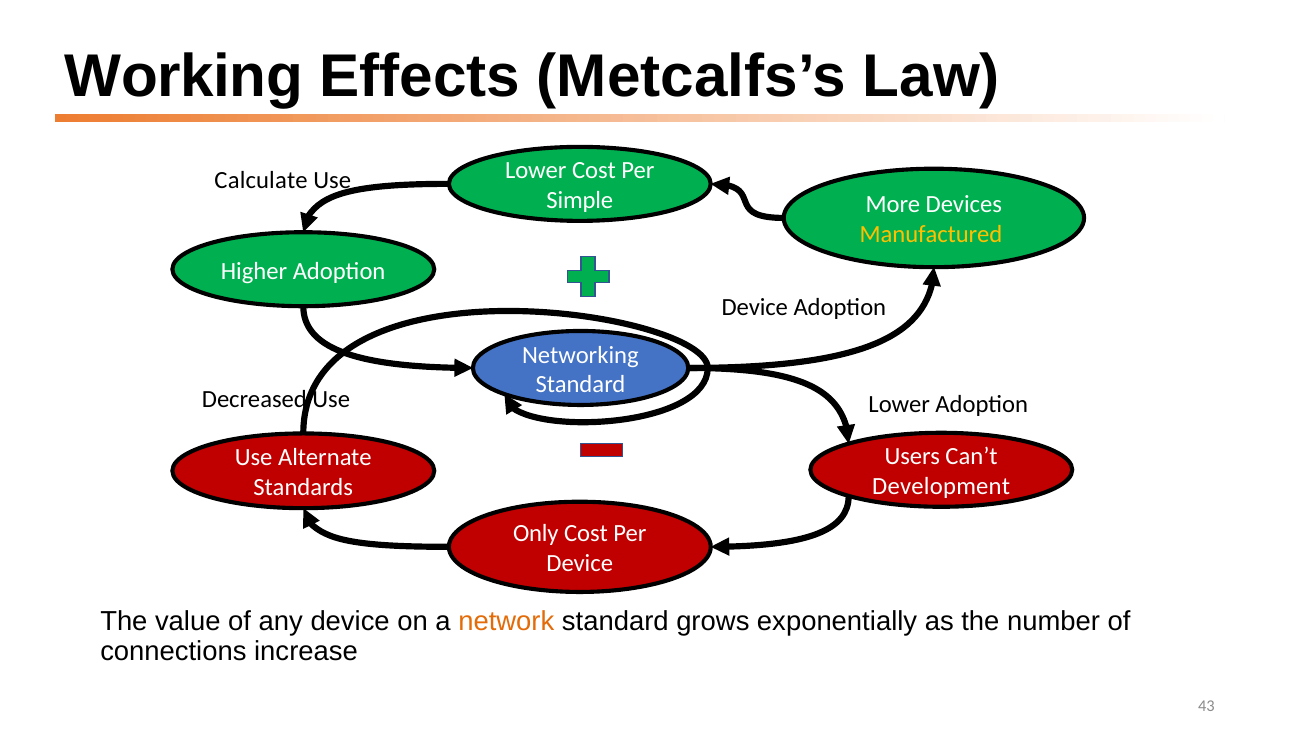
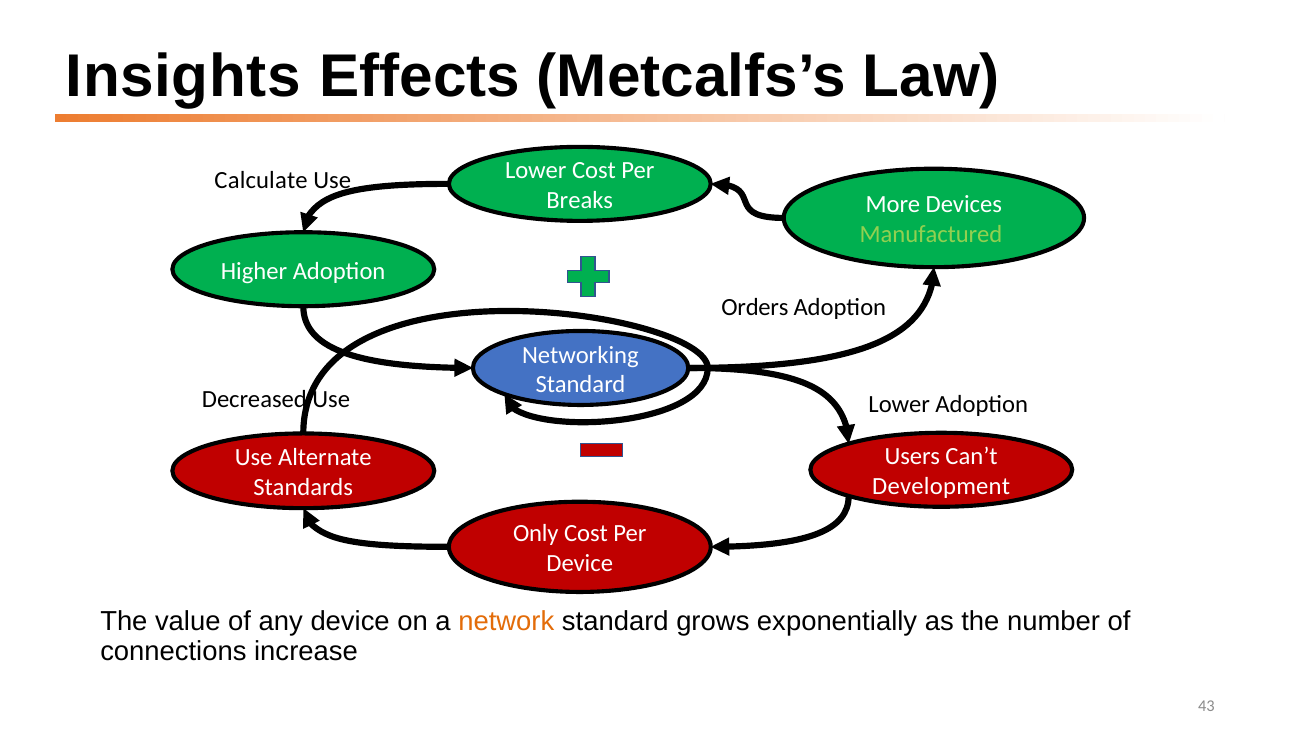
Working: Working -> Insights
Simple: Simple -> Breaks
Manufactured colour: yellow -> light green
Device at (755, 307): Device -> Orders
